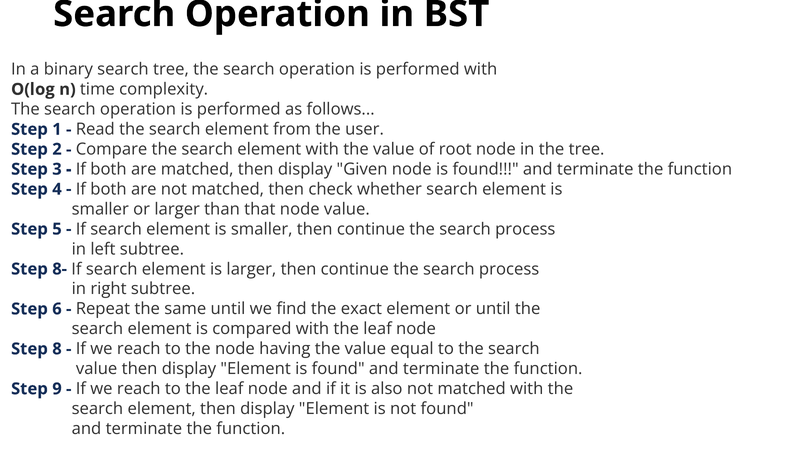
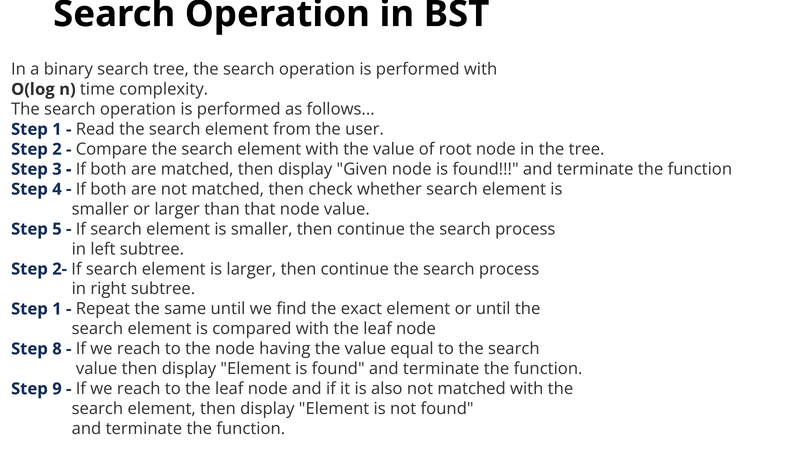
8-: 8- -> 2-
6 at (57, 309): 6 -> 1
